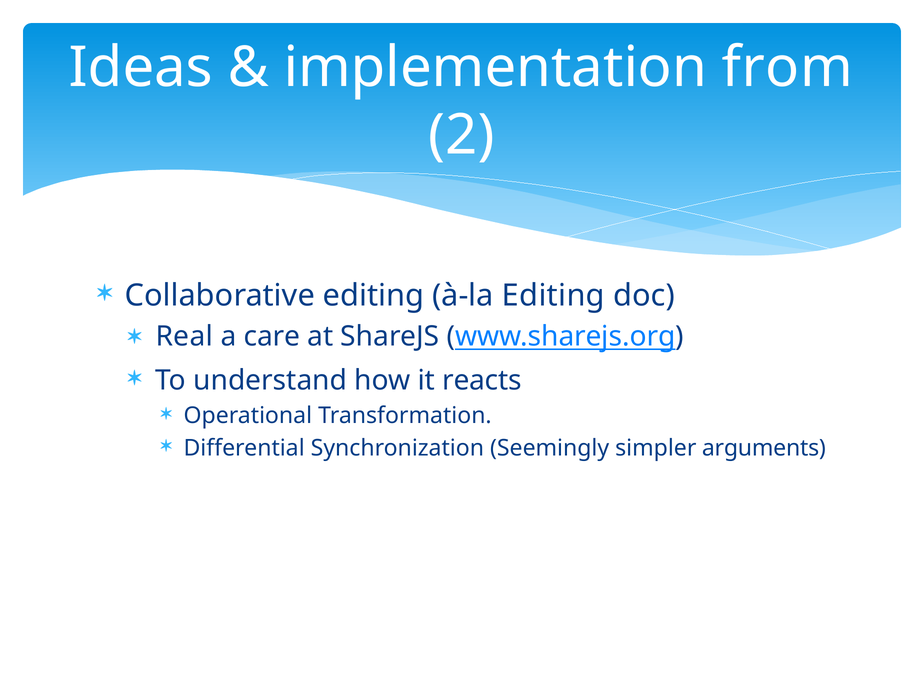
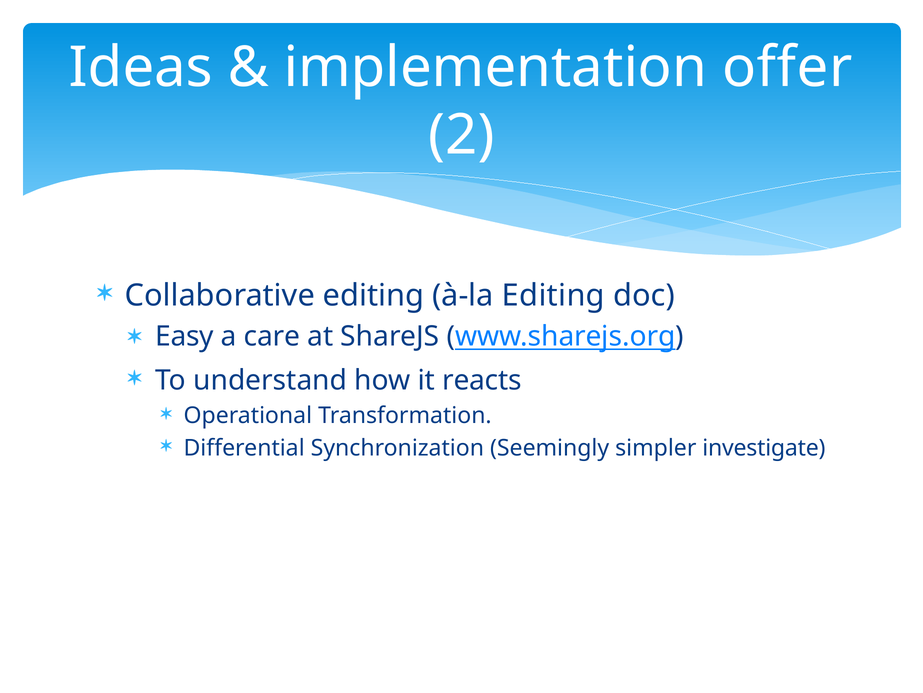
from: from -> offer
Real: Real -> Easy
arguments: arguments -> investigate
